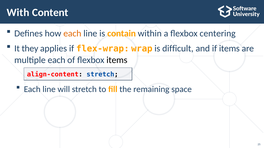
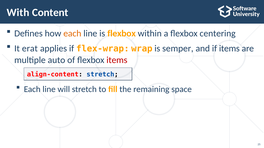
is contain: contain -> flexbox
they: they -> erat
difficult: difficult -> semper
multiple each: each -> auto
items at (117, 60) colour: black -> red
